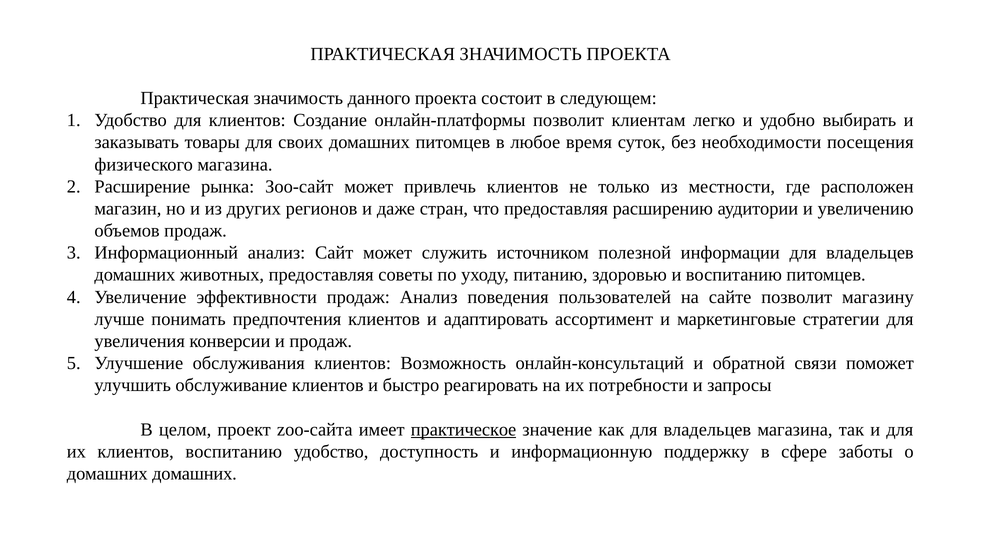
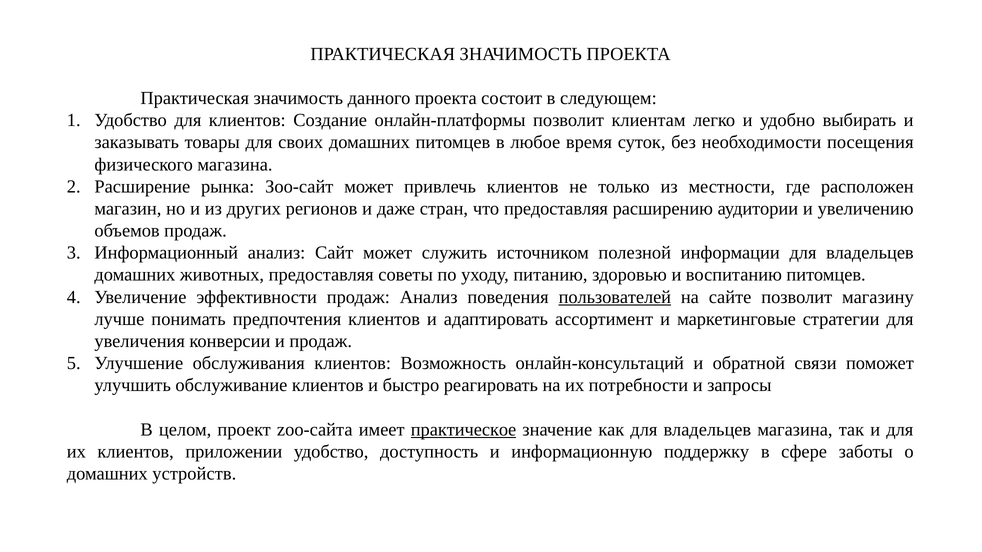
пользователей underline: none -> present
клиентов воспитанию: воспитанию -> приложении
домашних домашних: домашних -> устройств
